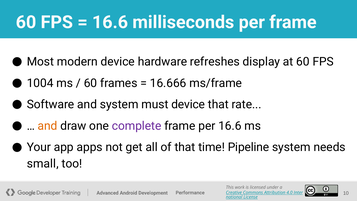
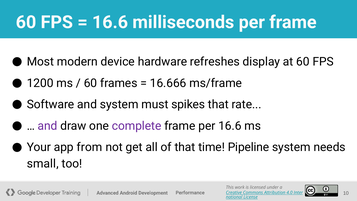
1004: 1004 -> 1200
must device: device -> spikes
and at (48, 126) colour: orange -> purple
apps: apps -> from
